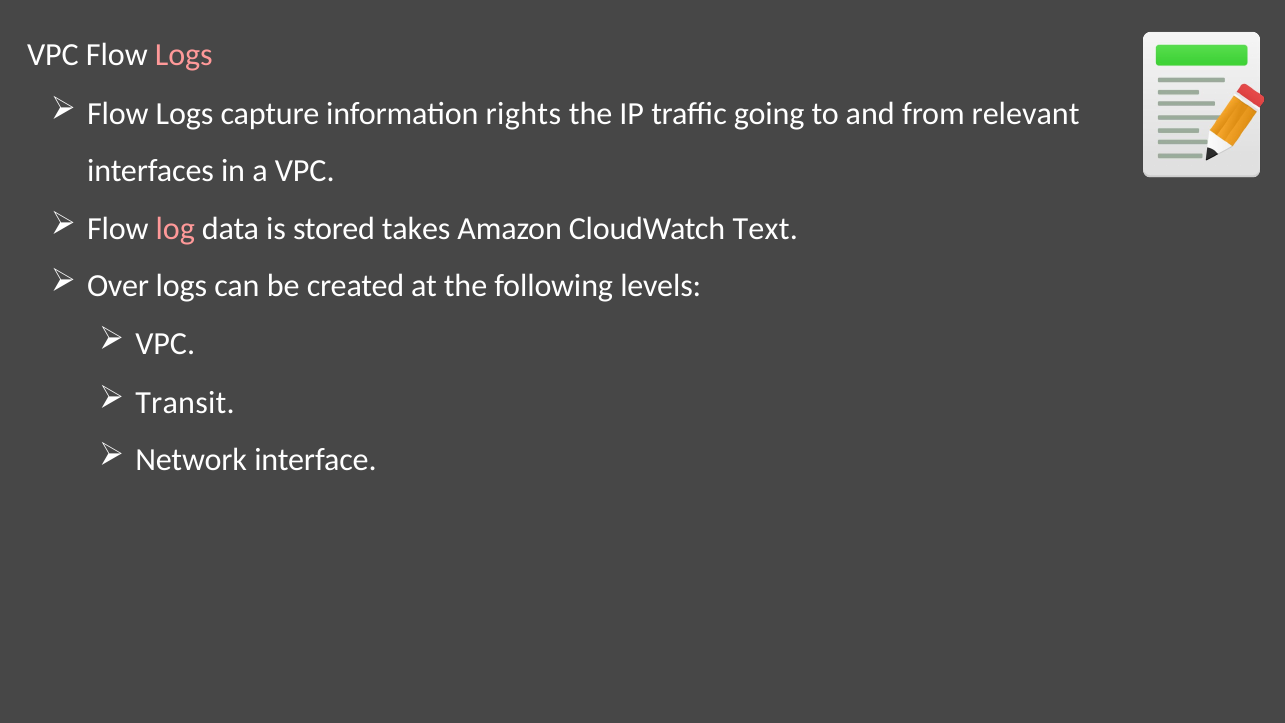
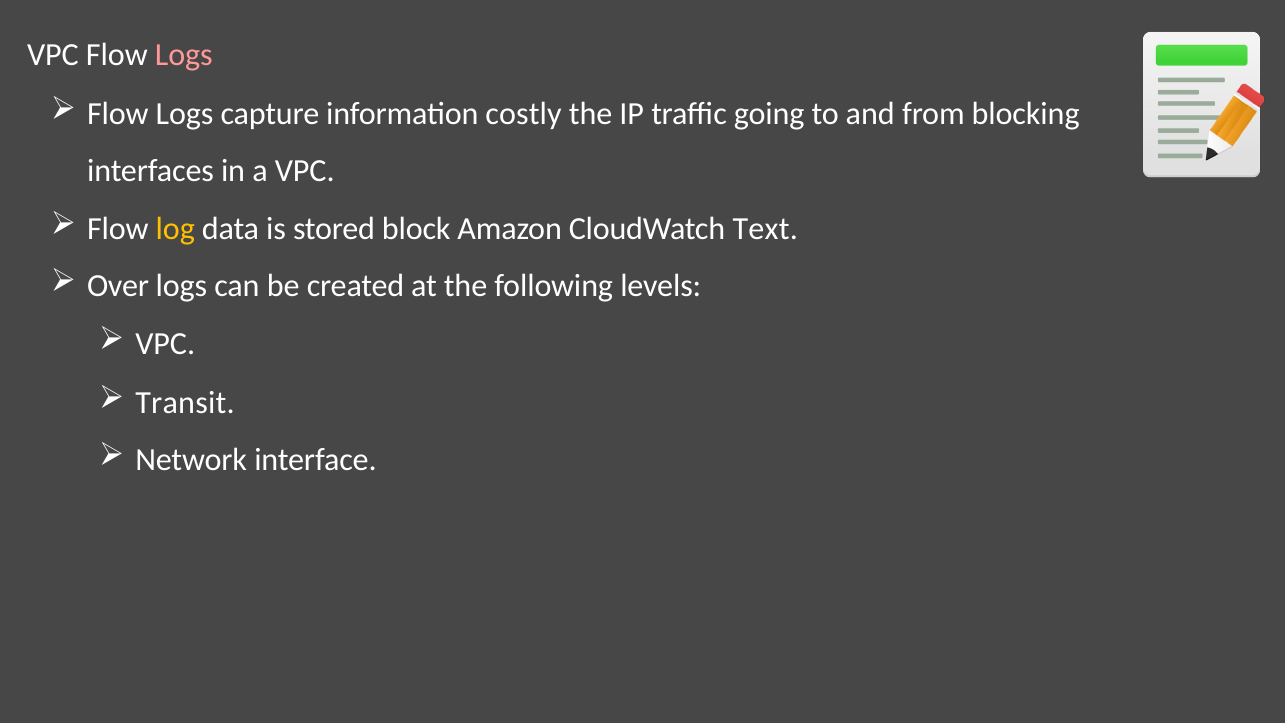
rights: rights -> costly
relevant: relevant -> blocking
log colour: pink -> yellow
takes: takes -> block
